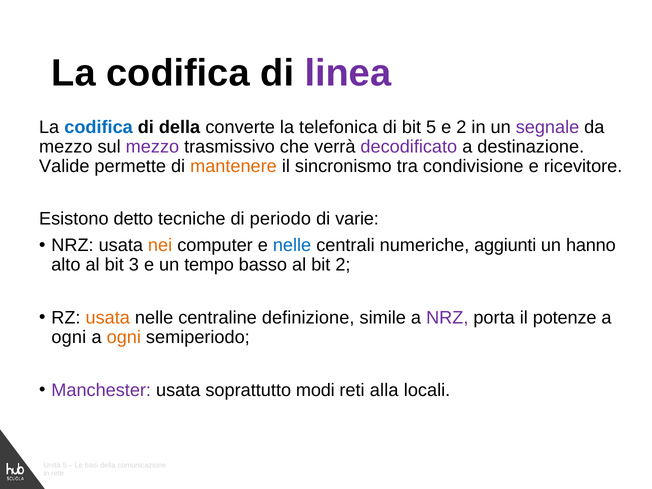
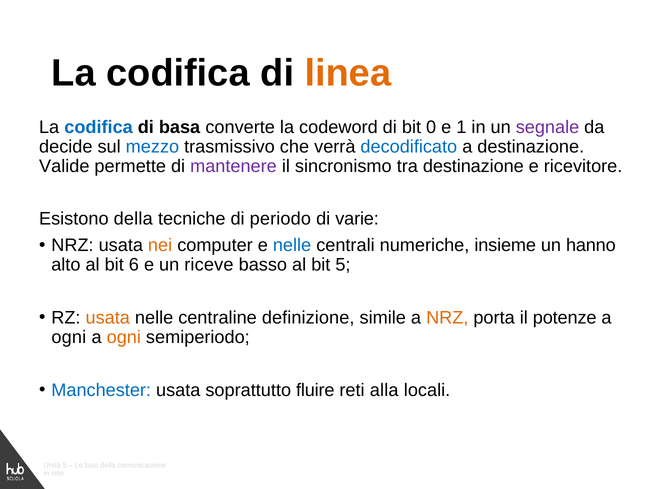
linea colour: purple -> orange
di della: della -> basa
telefonica: telefonica -> codeword
bit 5: 5 -> 0
e 2: 2 -> 1
mezzo at (66, 147): mezzo -> decide
mezzo at (152, 147) colour: purple -> blue
decodificato colour: purple -> blue
mantenere colour: orange -> purple
tra condivisione: condivisione -> destinazione
Esistono detto: detto -> della
aggiunti: aggiunti -> insieme
3: 3 -> 6
tempo: tempo -> riceve
bit 2: 2 -> 5
NRZ at (447, 318) colour: purple -> orange
Manchester colour: purple -> blue
modi: modi -> fluire
